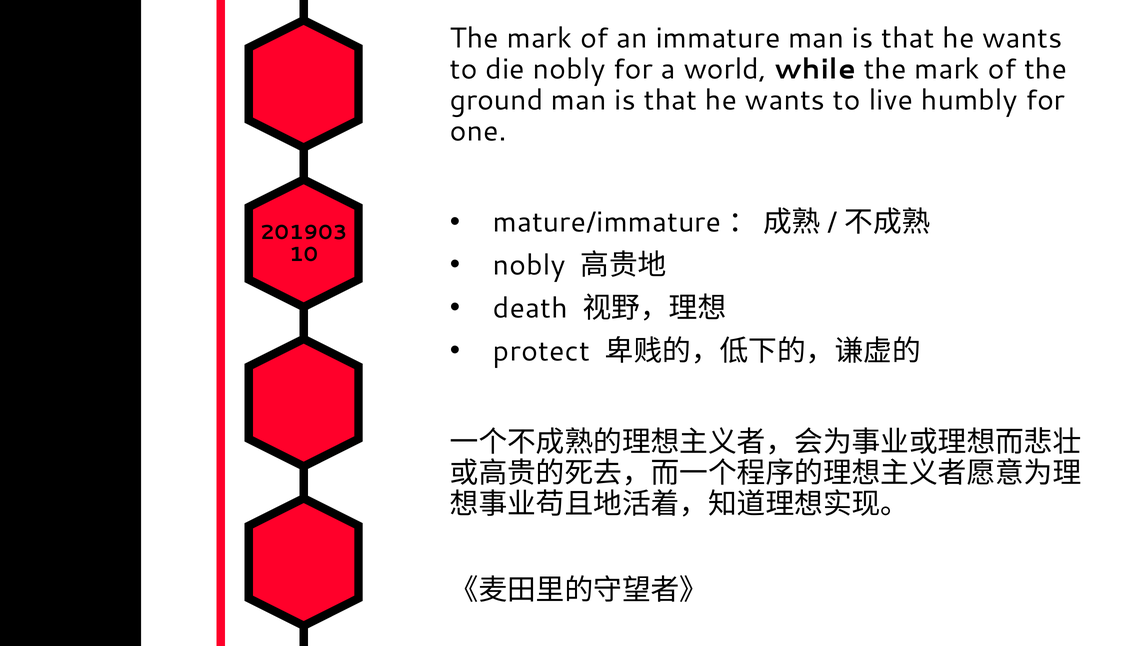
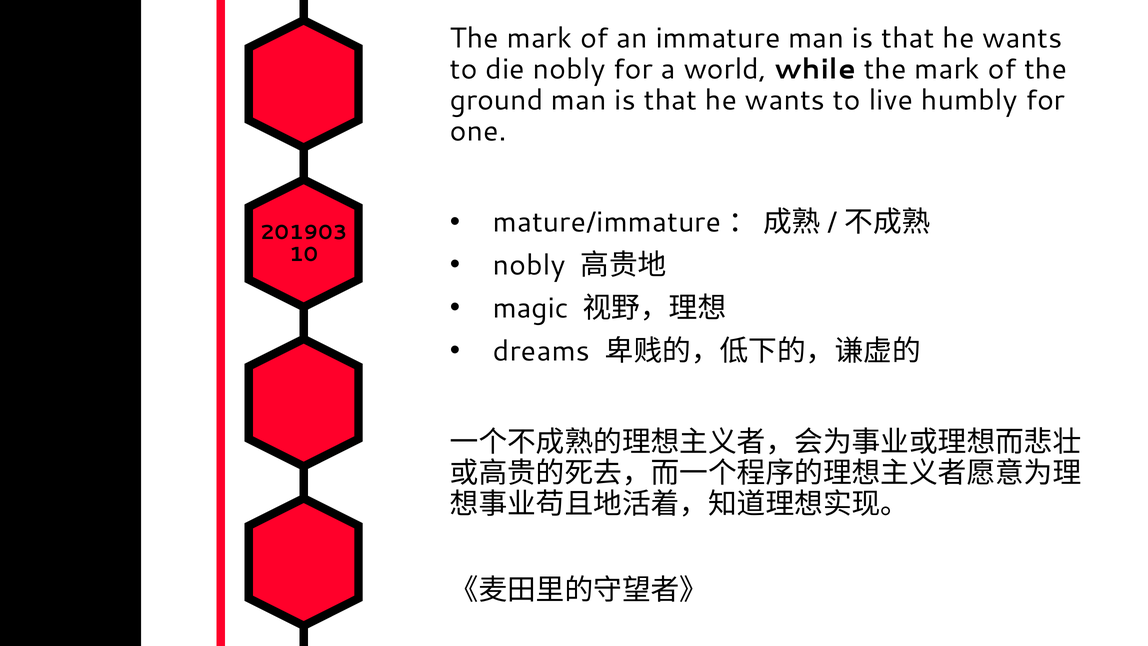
death: death -> magic
protect: protect -> dreams
